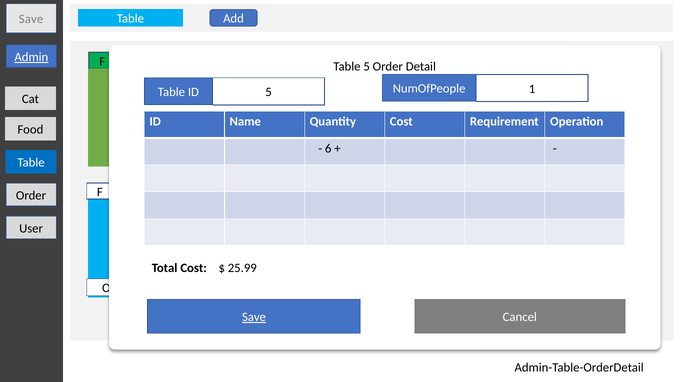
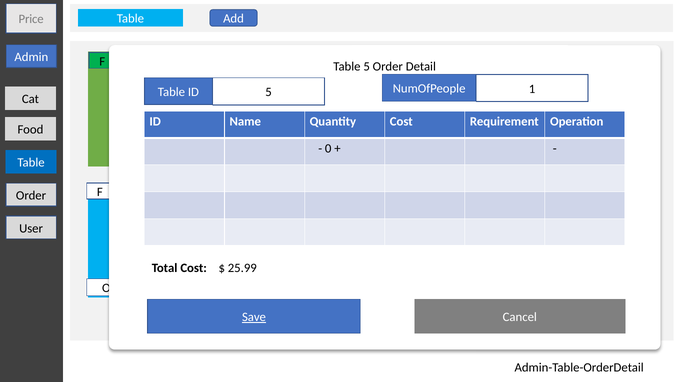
Save at (31, 19): Save -> Price
Admin underline: present -> none
6 at (328, 149): 6 -> 0
